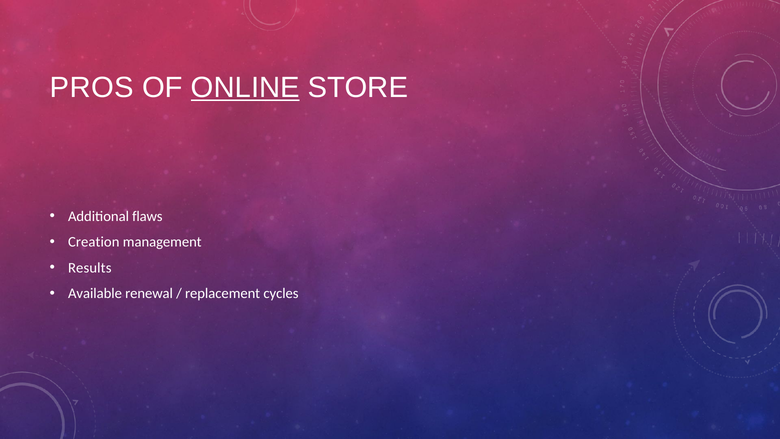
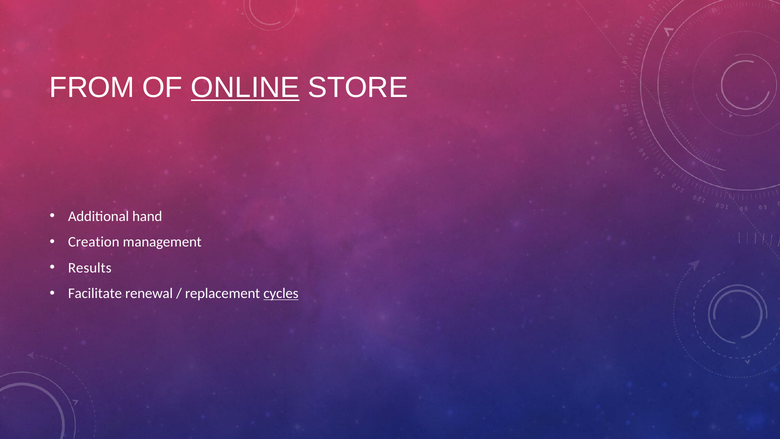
PROS: PROS -> FROM
flaws: flaws -> hand
Available: Available -> Facilitate
cycles underline: none -> present
